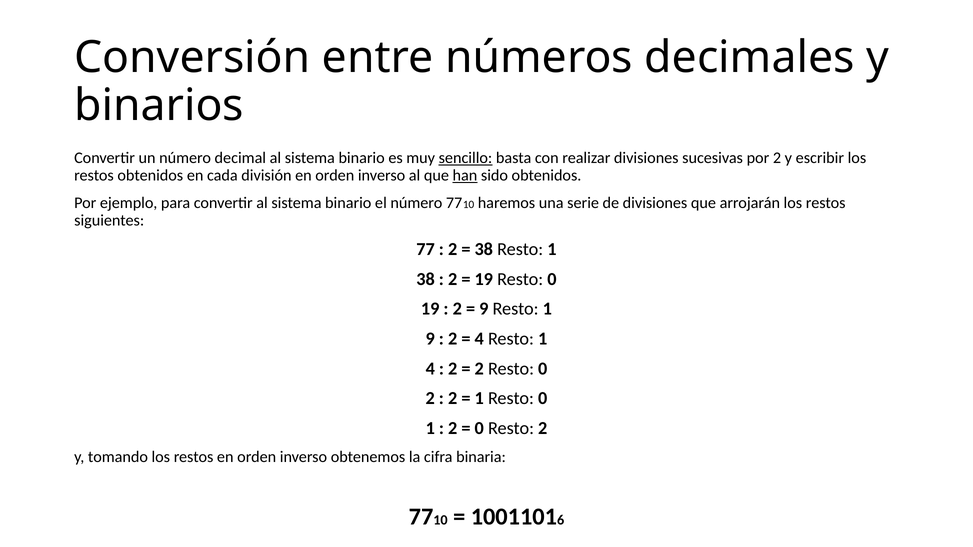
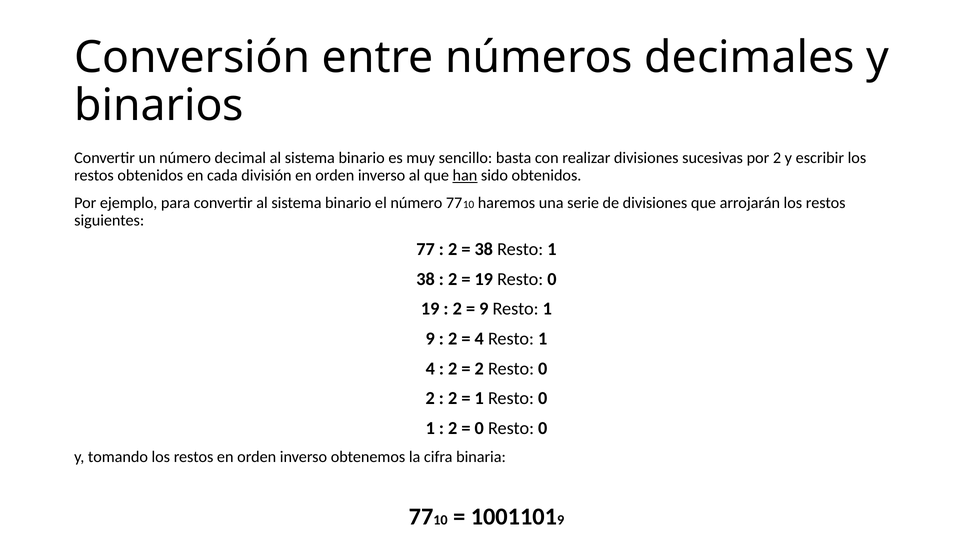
sencillo underline: present -> none
0 Resto 2: 2 -> 0
6 at (561, 520): 6 -> 9
